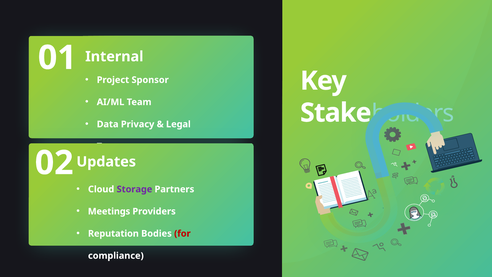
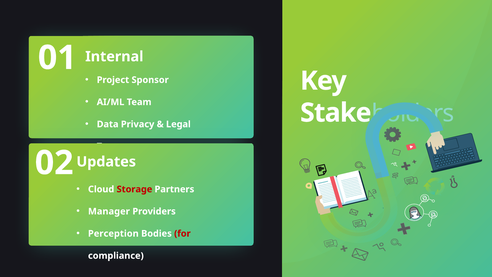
Storage colour: purple -> red
Meetings: Meetings -> Manager
Reputation: Reputation -> Perception
